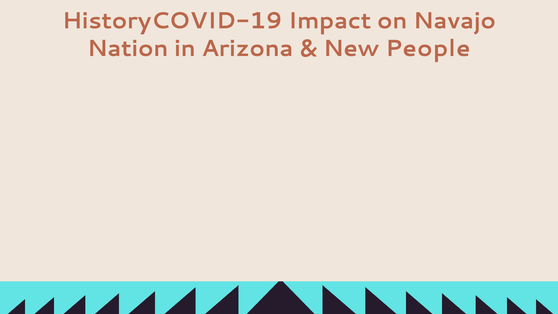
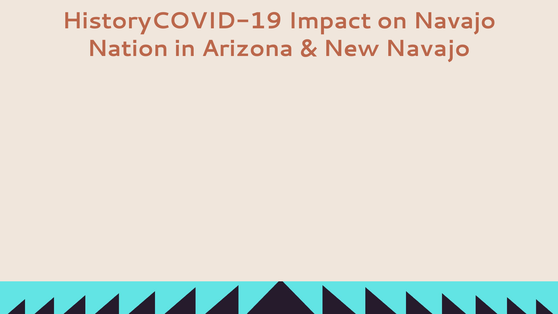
New People: People -> Navajo
